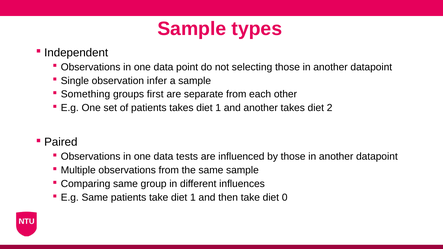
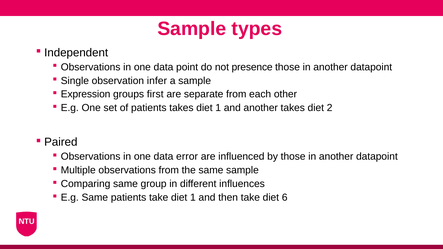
selecting: selecting -> presence
Something: Something -> Expression
tests: tests -> error
0: 0 -> 6
